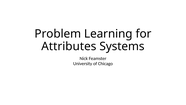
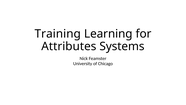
Problem: Problem -> Training
